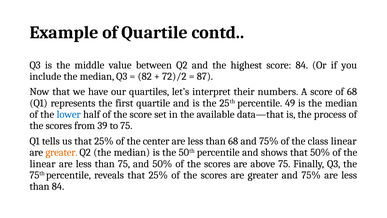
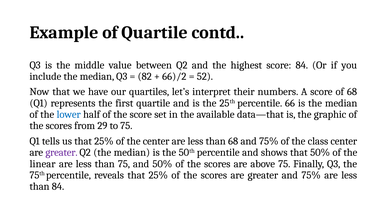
72)/2: 72)/2 -> 66)/2
87: 87 -> 52
49: 49 -> 66
process: process -> graphic
39: 39 -> 29
class linear: linear -> center
greater at (62, 152) colour: orange -> purple
